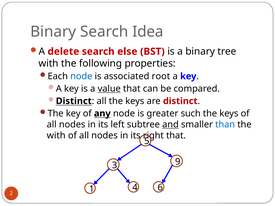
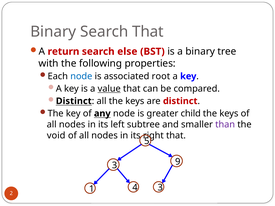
Search Idea: Idea -> That
delete: delete -> return
such: such -> child
and underline: present -> none
than colour: blue -> purple
with at (56, 136): with -> void
4 6: 6 -> 3
